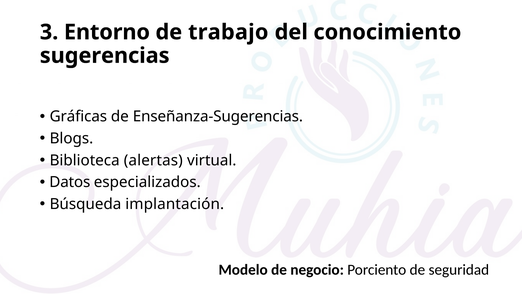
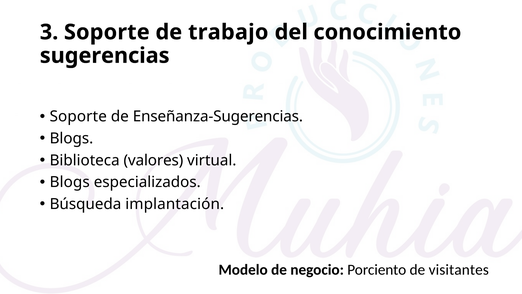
3 Entorno: Entorno -> Soporte
Gráficas at (78, 116): Gráficas -> Soporte
alertas: alertas -> valores
Datos at (70, 182): Datos -> Blogs
seguridad: seguridad -> visitantes
